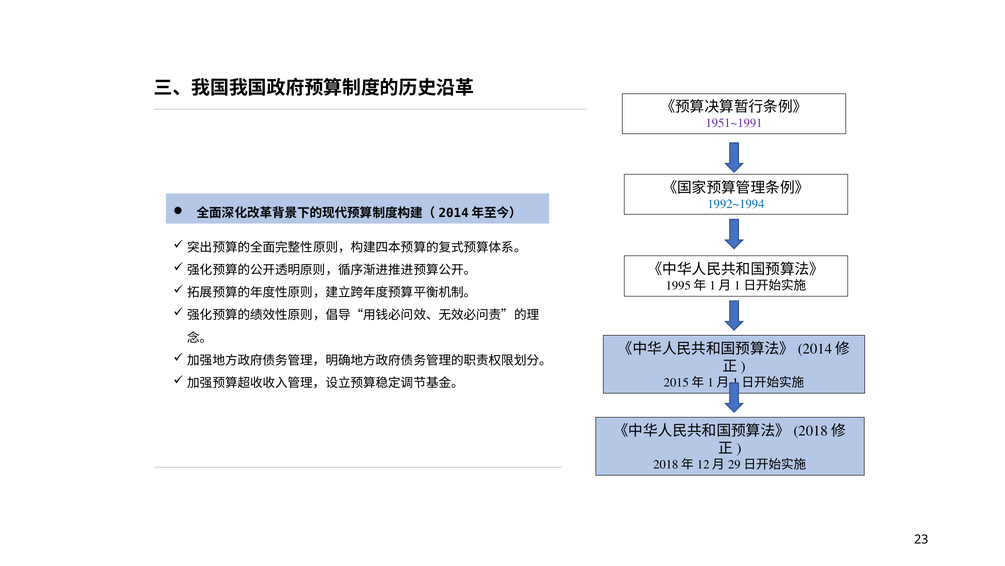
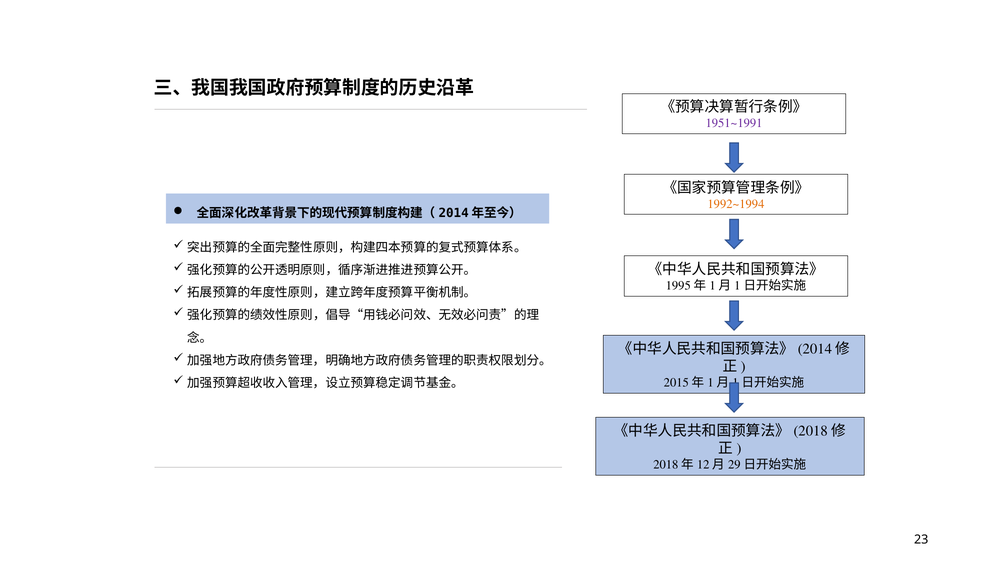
1992~1994 colour: blue -> orange
